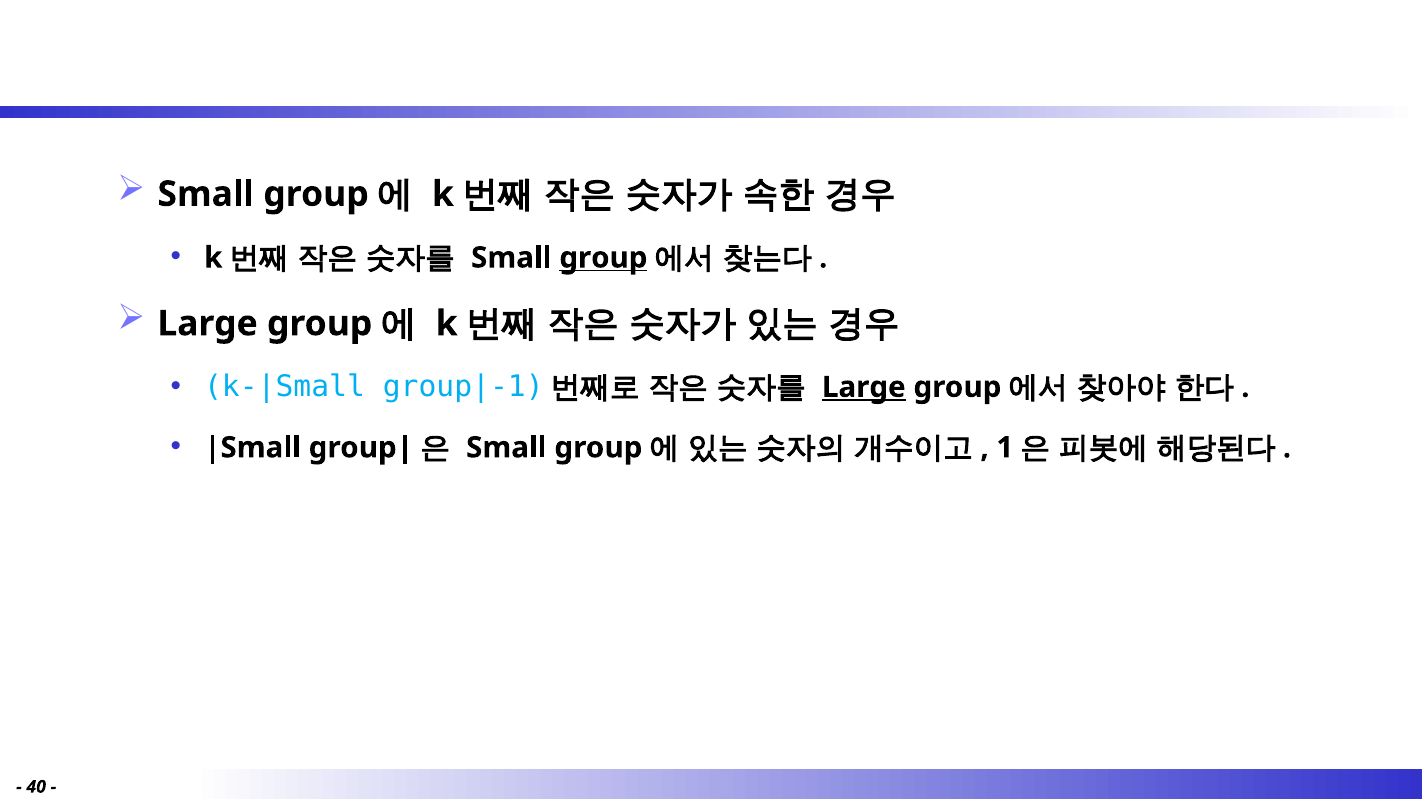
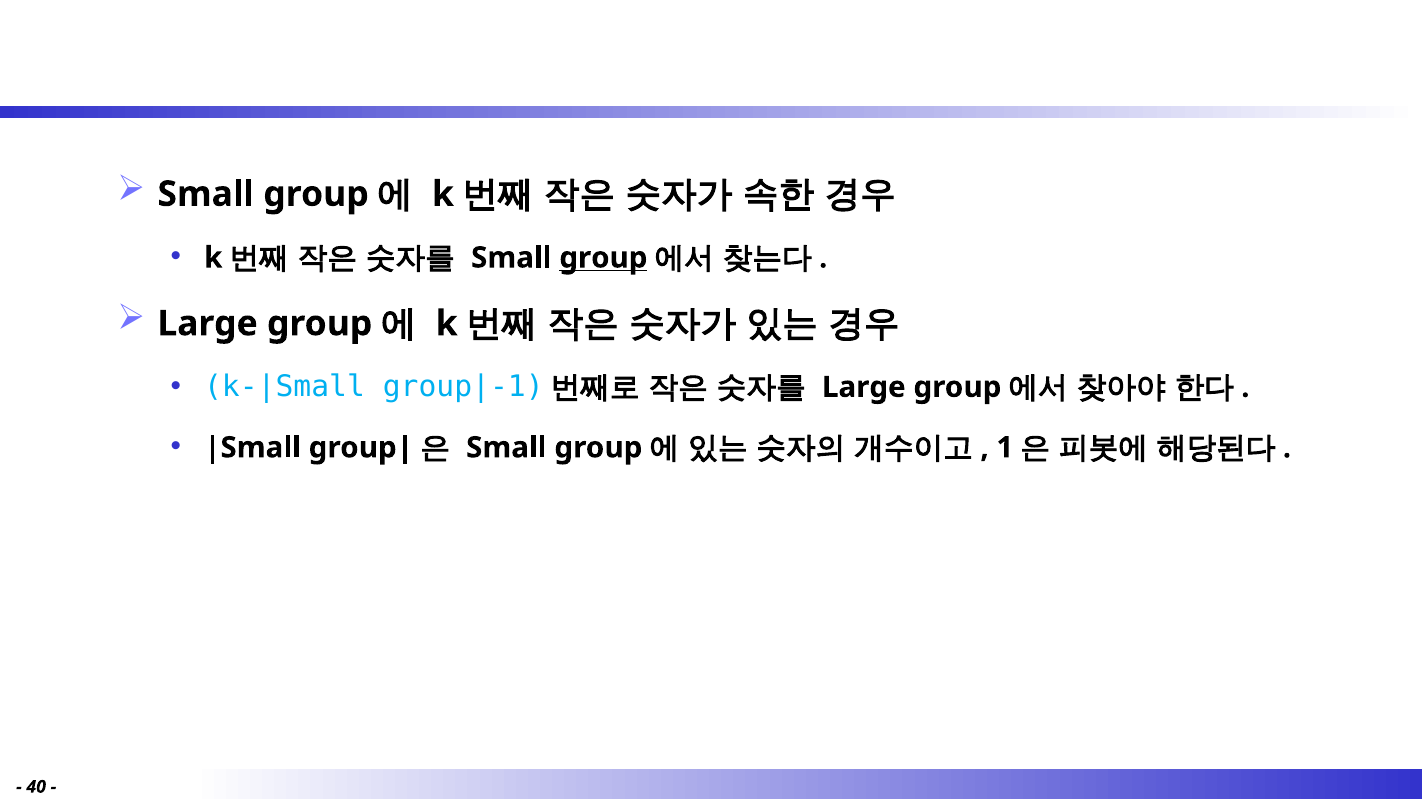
Large at (864, 387) underline: present -> none
